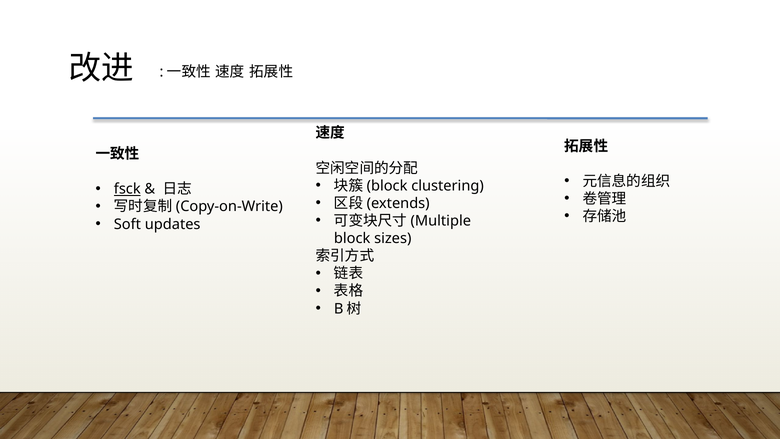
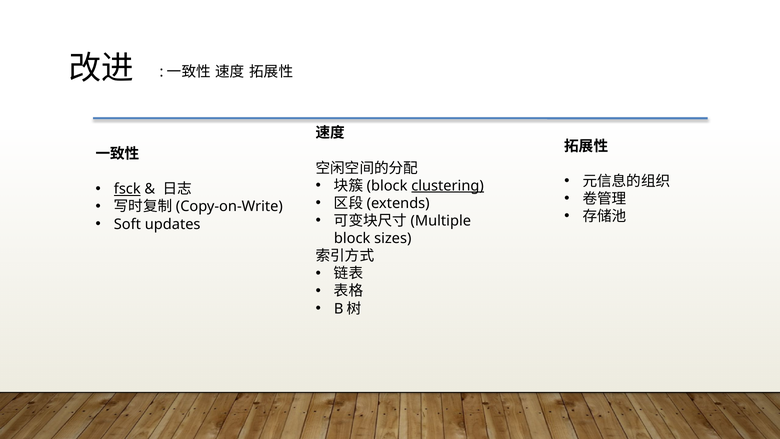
clustering underline: none -> present
